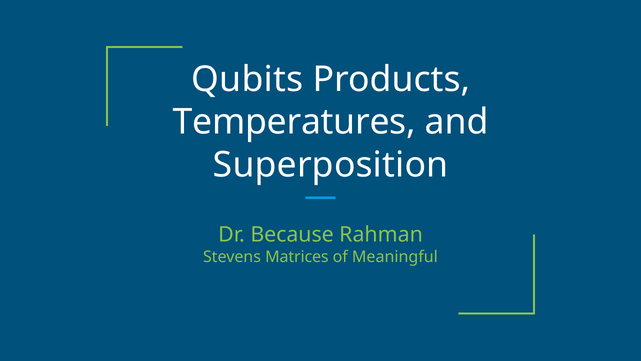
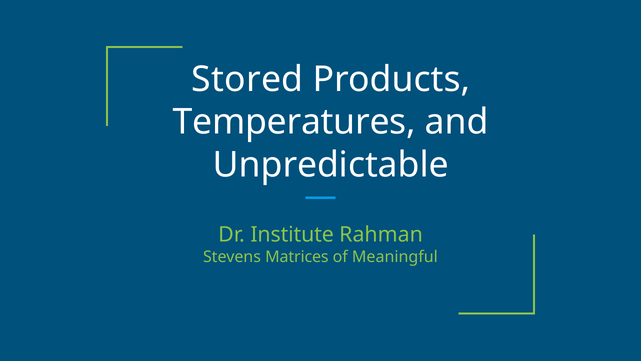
Qubits: Qubits -> Stored
Superposition: Superposition -> Unpredictable
Because: Because -> Institute
